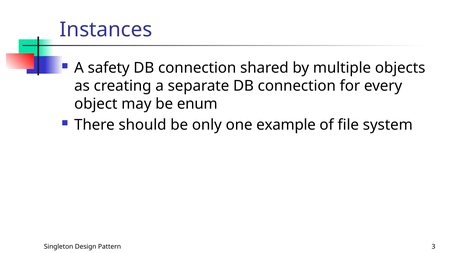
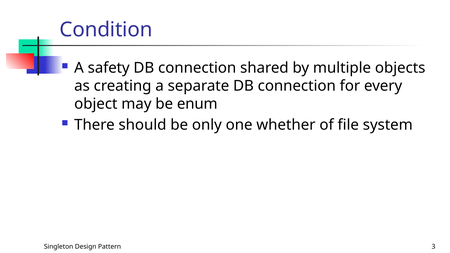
Instances: Instances -> Condition
example: example -> whether
